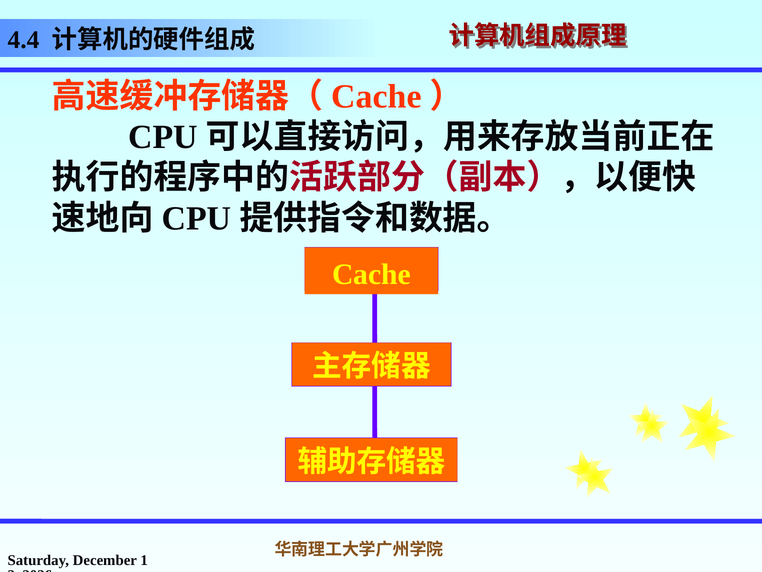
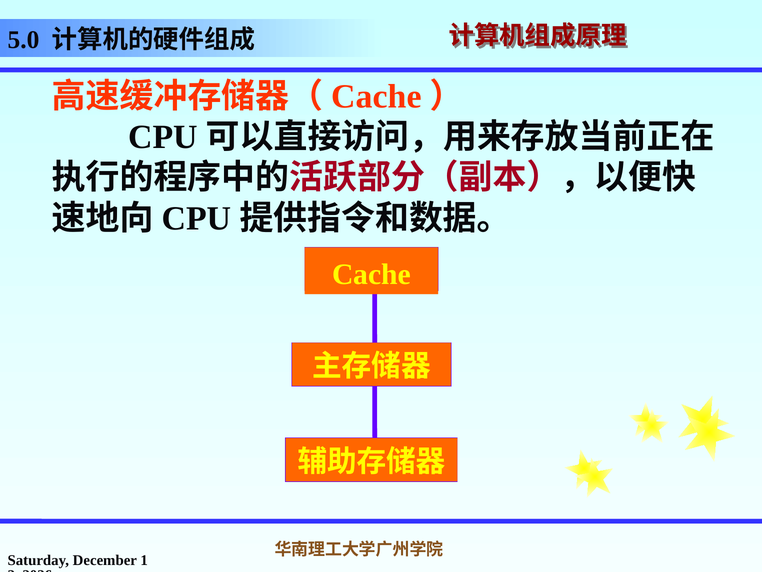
4.4: 4.4 -> 5.0
